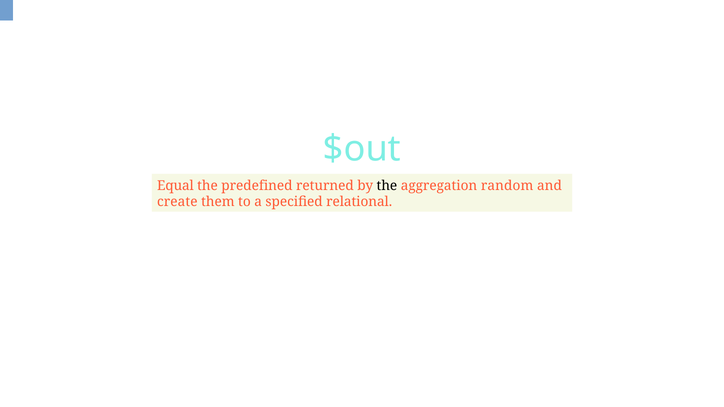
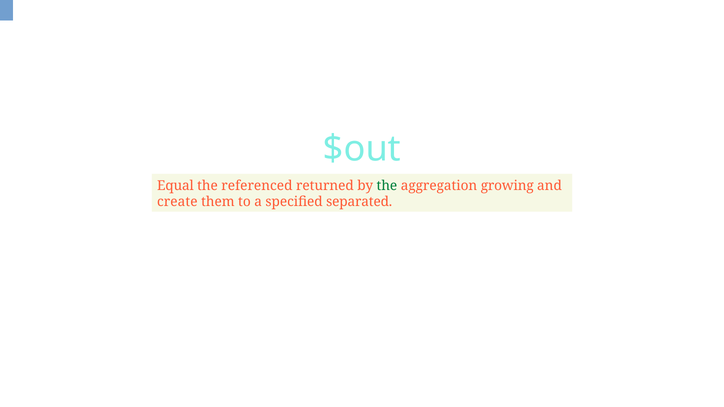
predefined: predefined -> referenced
the at (387, 186) colour: black -> green
random: random -> growing
relational: relational -> separated
